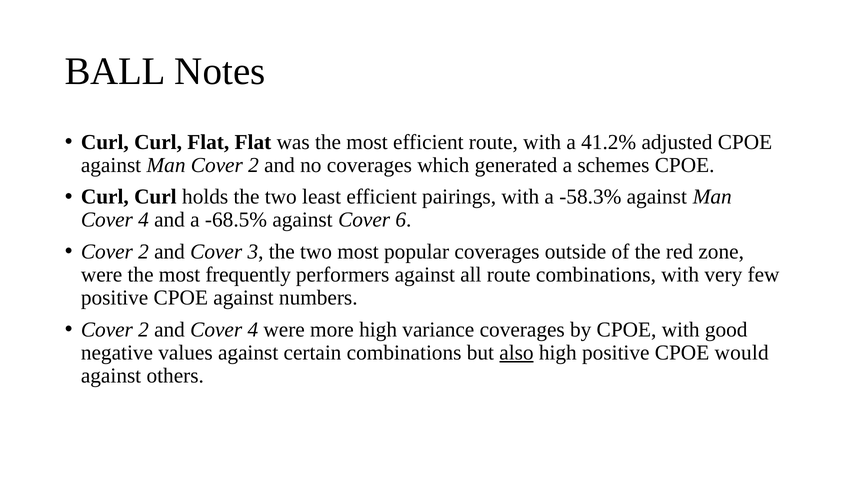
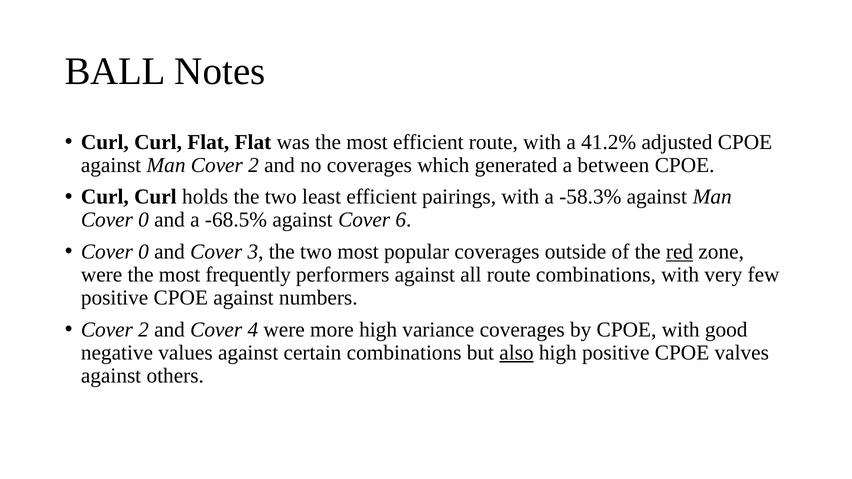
schemes: schemes -> between
4 at (144, 220): 4 -> 0
2 at (144, 252): 2 -> 0
red underline: none -> present
would: would -> valves
